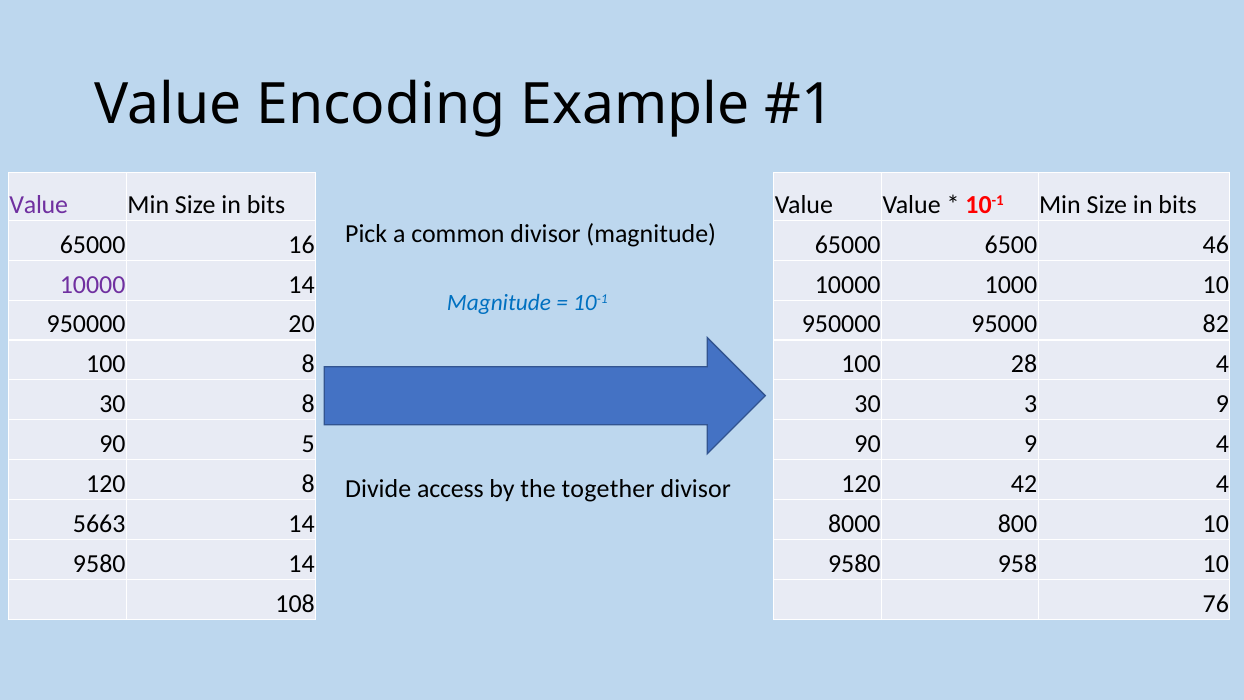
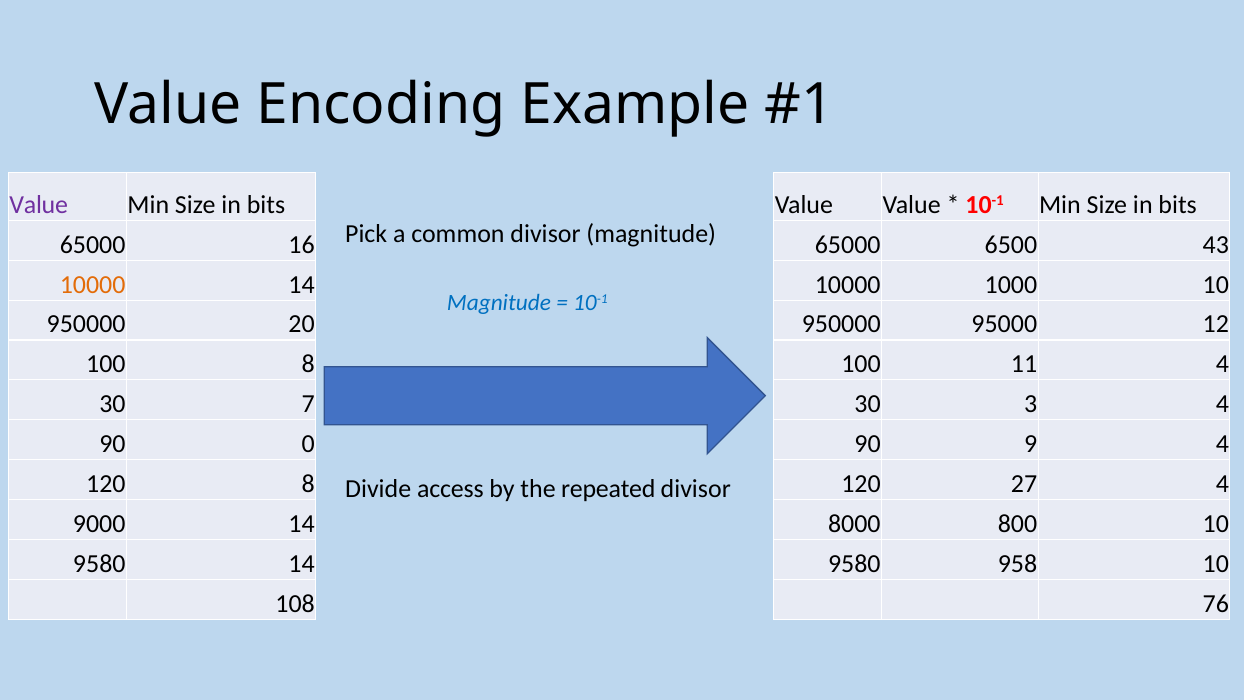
46: 46 -> 43
10000 at (93, 284) colour: purple -> orange
82: 82 -> 12
28: 28 -> 11
30 8: 8 -> 7
3 9: 9 -> 4
5: 5 -> 0
42: 42 -> 27
together: together -> repeated
5663: 5663 -> 9000
